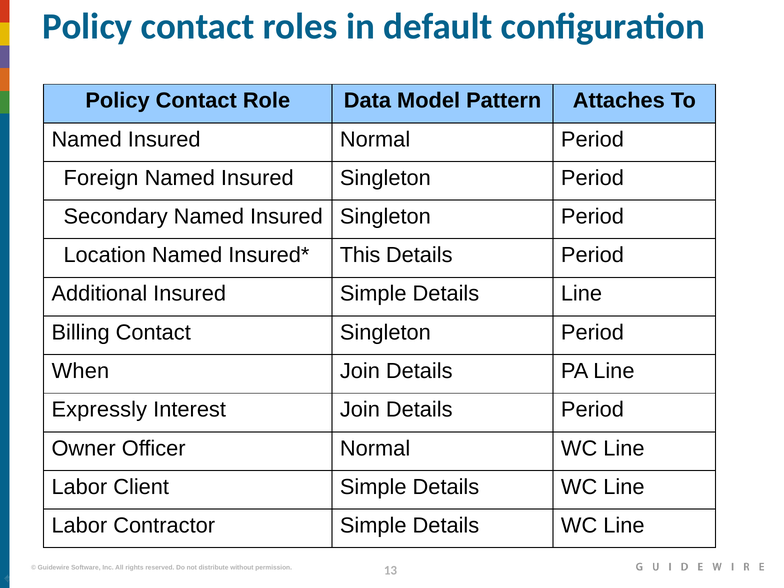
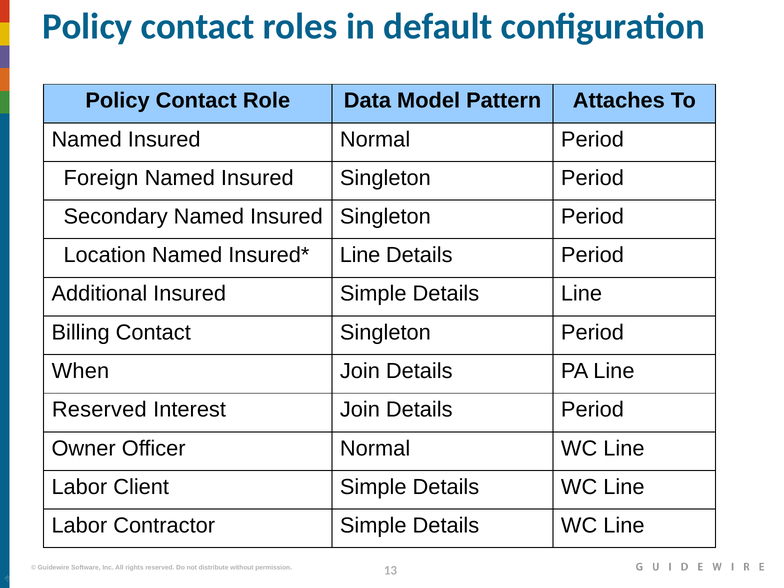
This at (360, 255): This -> Line
Expressly at (99, 410): Expressly -> Reserved
